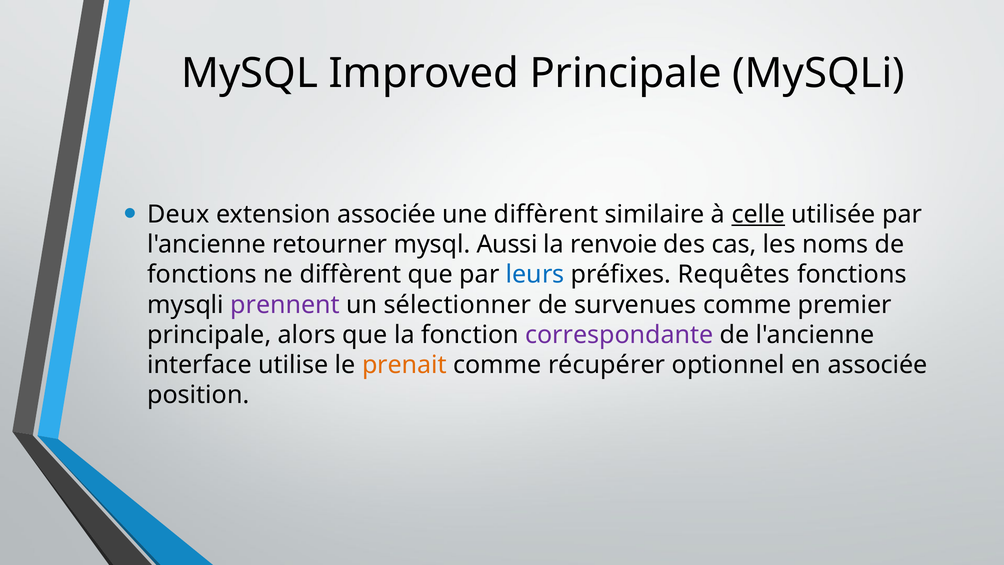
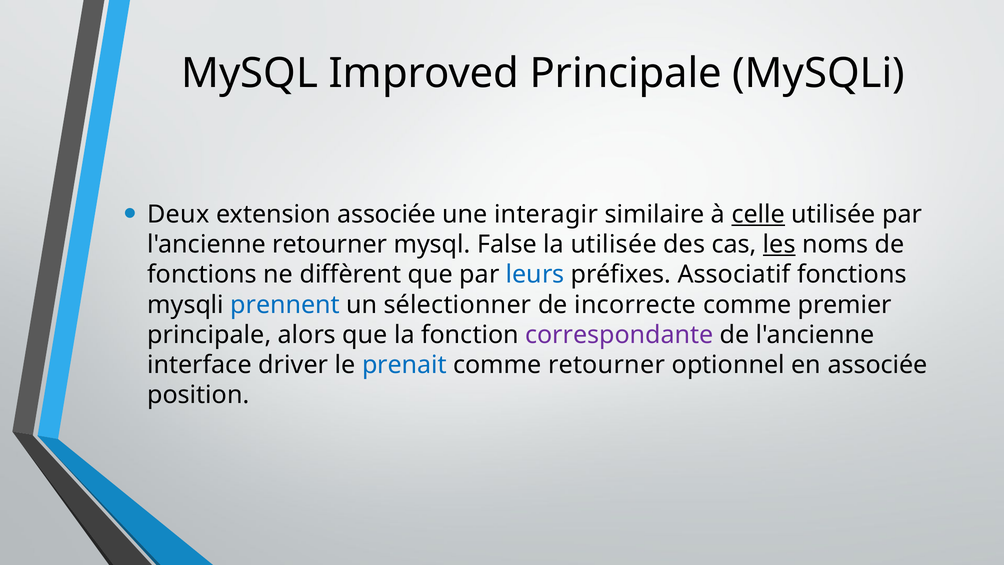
une diffèrent: diffèrent -> interagir
Aussi: Aussi -> False
la renvoie: renvoie -> utilisée
les underline: none -> present
Requêtes: Requêtes -> Associatif
prennent colour: purple -> blue
survenues: survenues -> incorrecte
utilise: utilise -> driver
prenait colour: orange -> blue
comme récupérer: récupérer -> retourner
